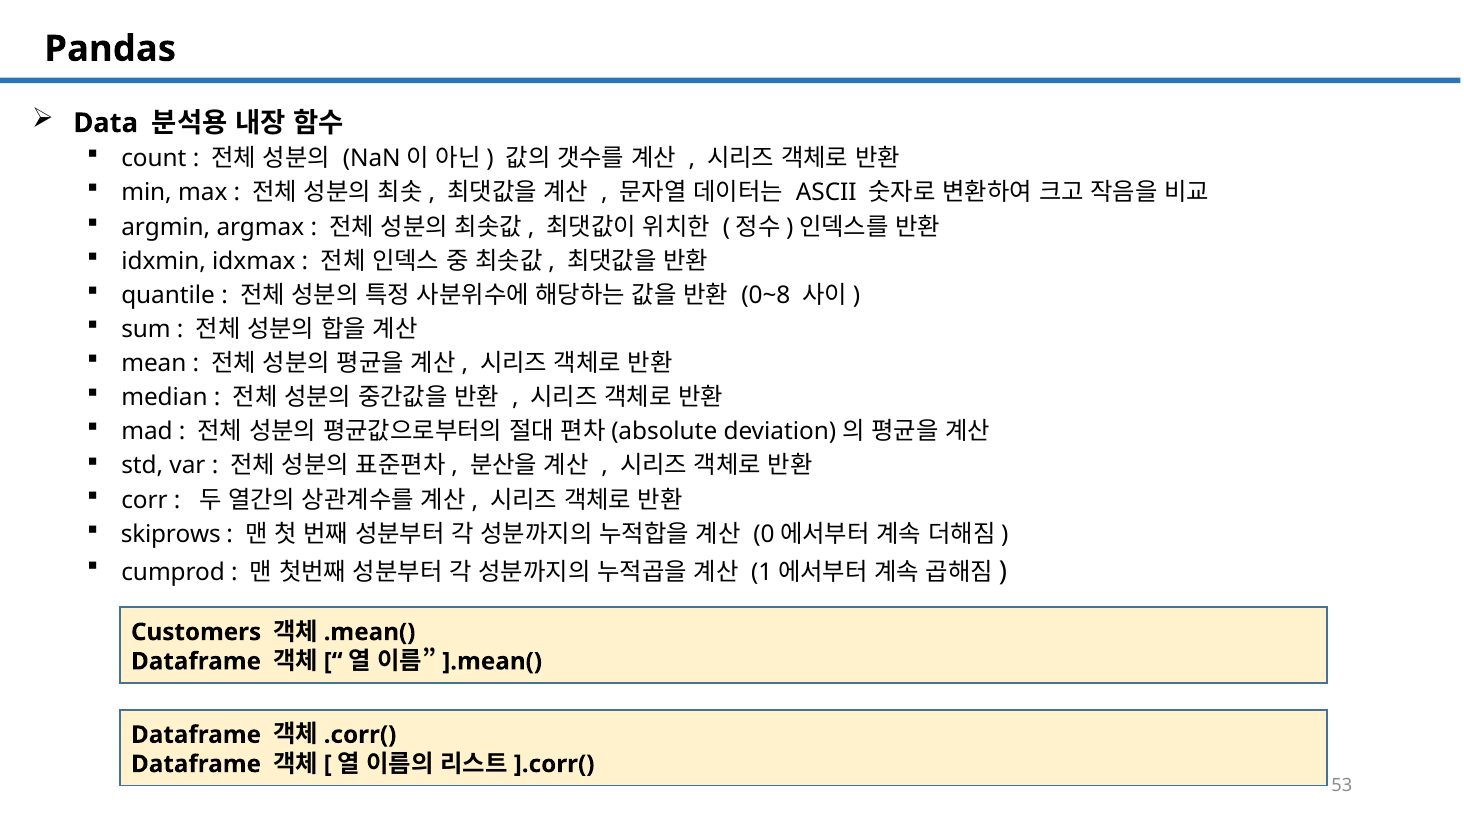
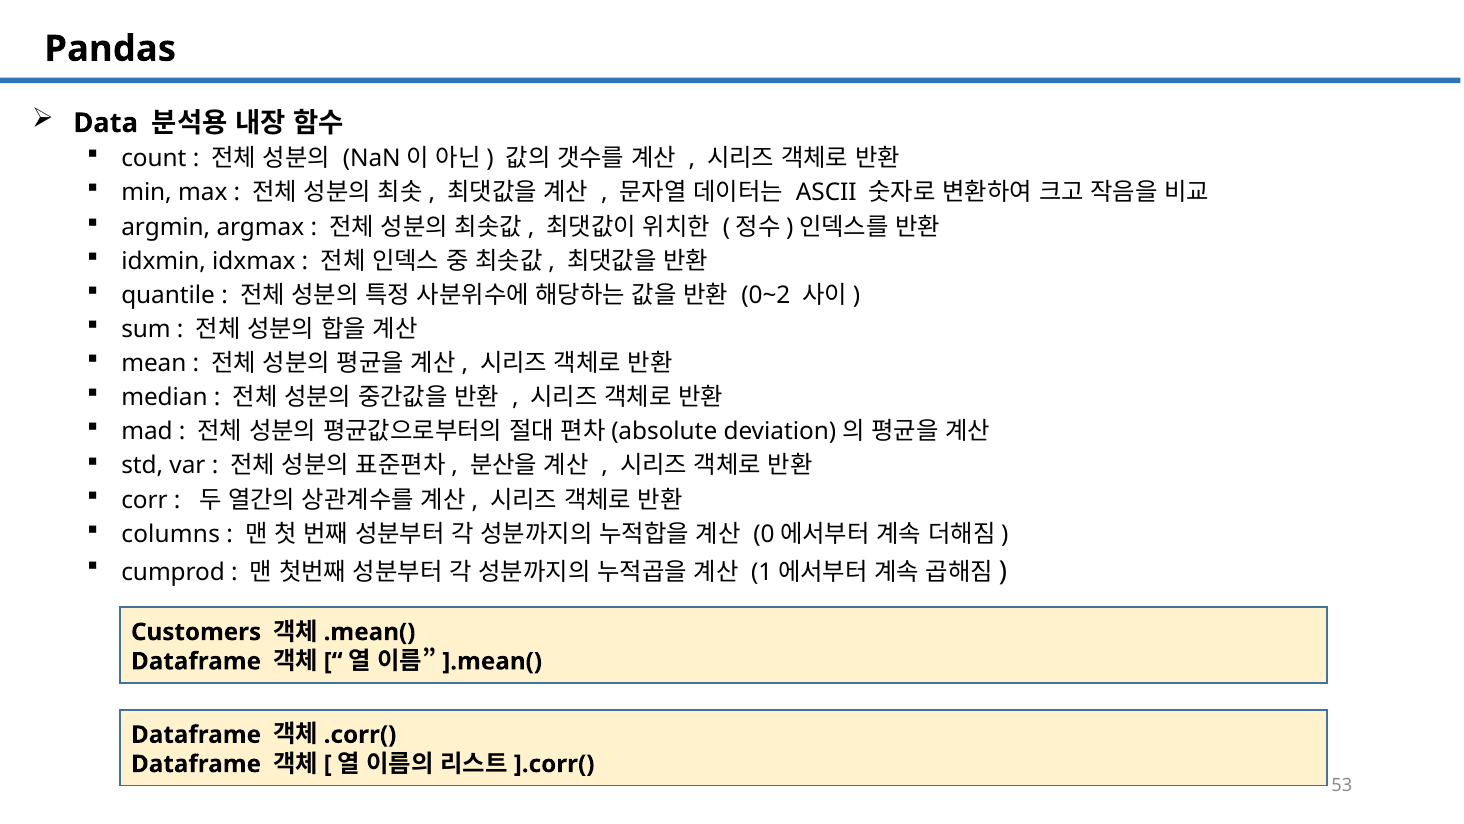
0~8: 0~8 -> 0~2
skiprows: skiprows -> columns
